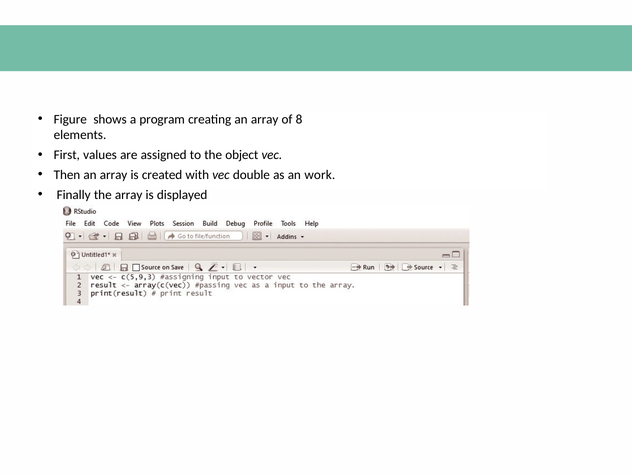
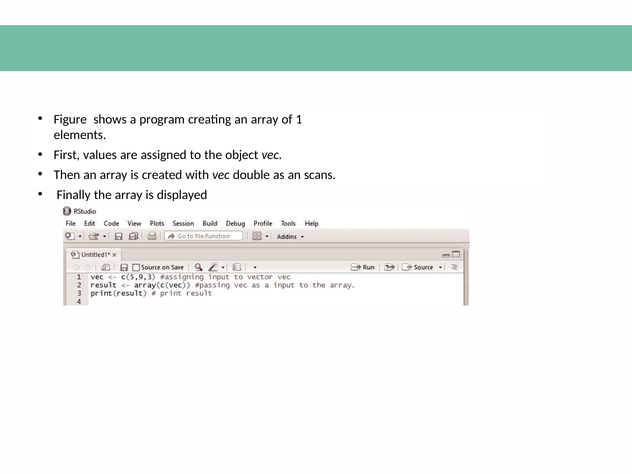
8: 8 -> 1
work: work -> scans
